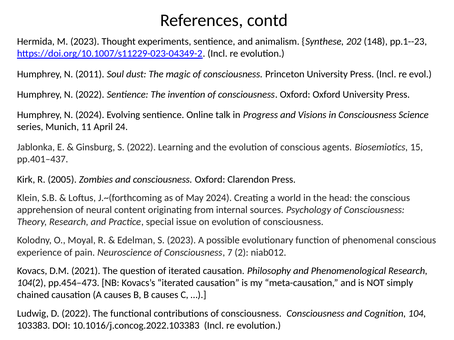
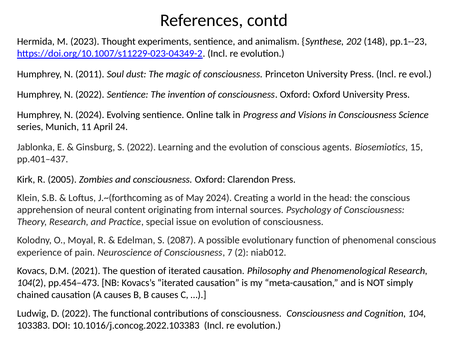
S 2023: 2023 -> 2087
